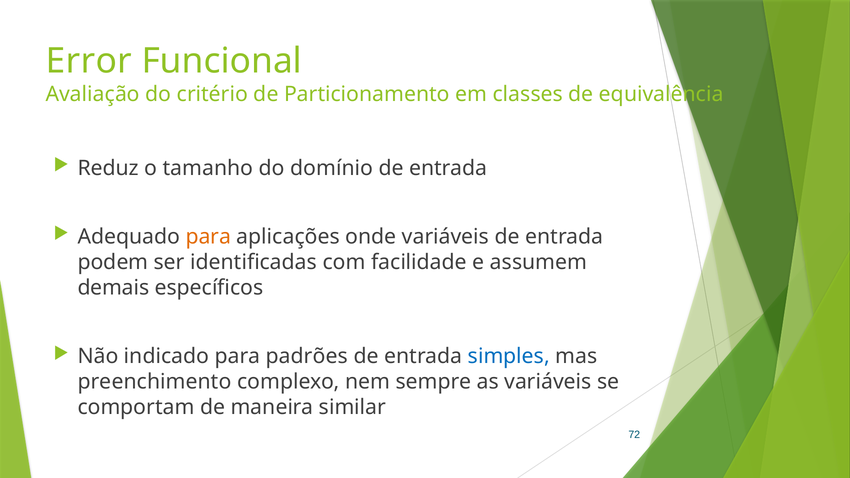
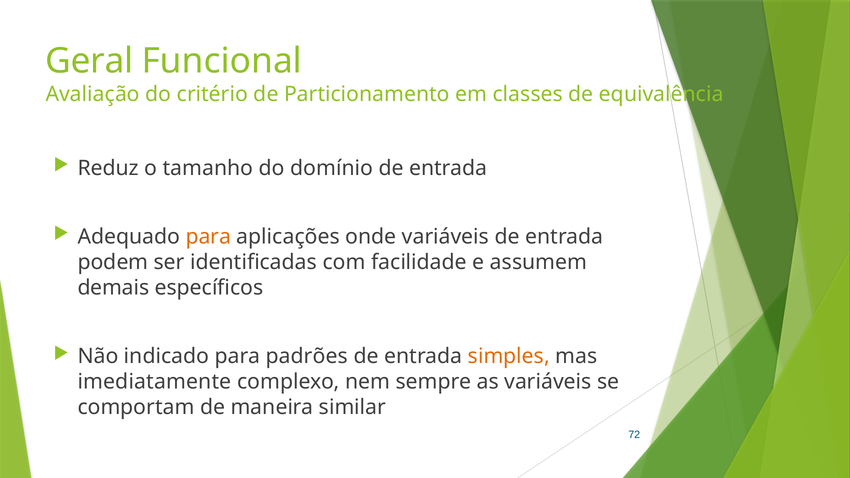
Error: Error -> Geral
simples colour: blue -> orange
preenchimento: preenchimento -> imediatamente
